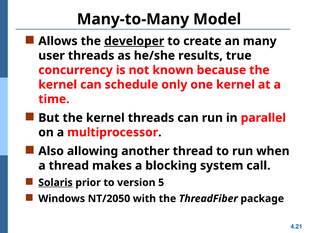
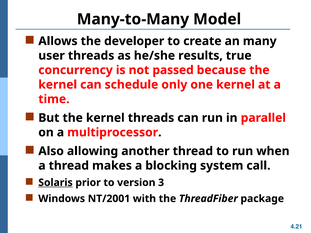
developer underline: present -> none
known: known -> passed
5: 5 -> 3
NT/2050: NT/2050 -> NT/2001
